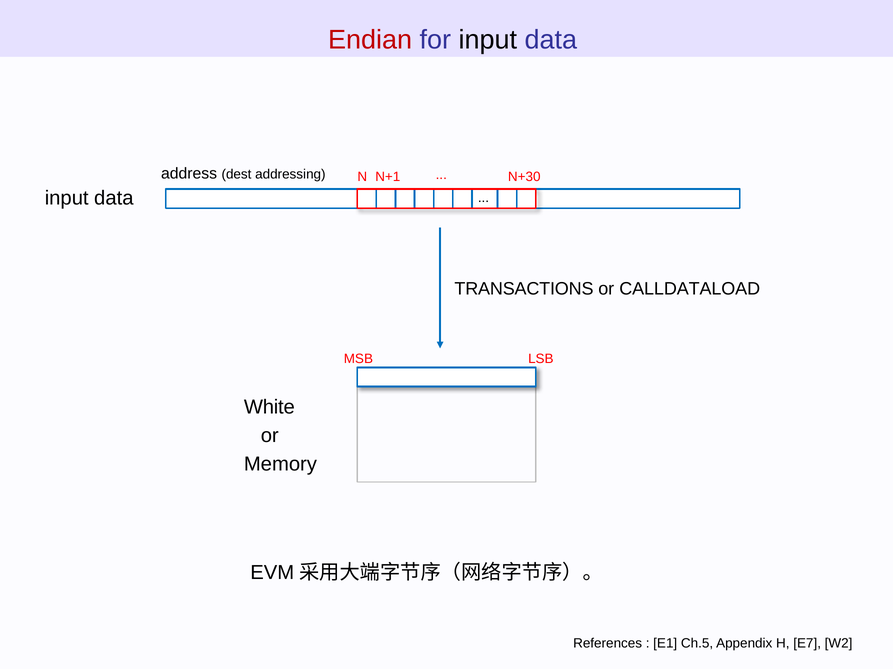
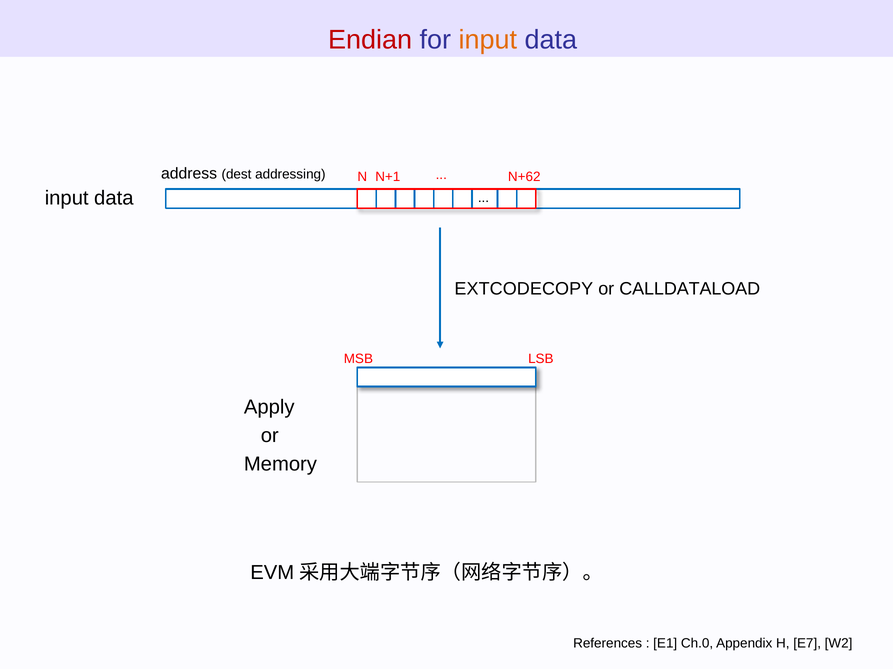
input at (488, 40) colour: black -> orange
N+30: N+30 -> N+62
TRANSACTIONS: TRANSACTIONS -> EXTCODECOPY
White: White -> Apply
Ch.5: Ch.5 -> Ch.0
